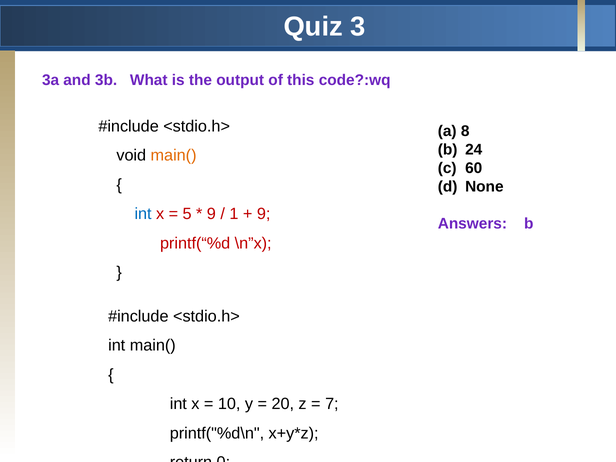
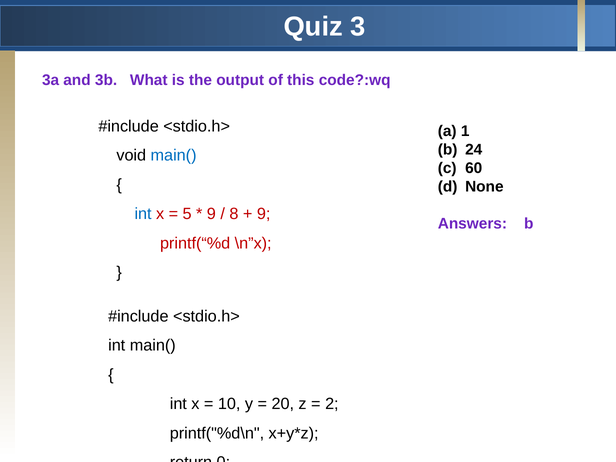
8: 8 -> 1
main( at (174, 156) colour: orange -> blue
1: 1 -> 8
7: 7 -> 2
